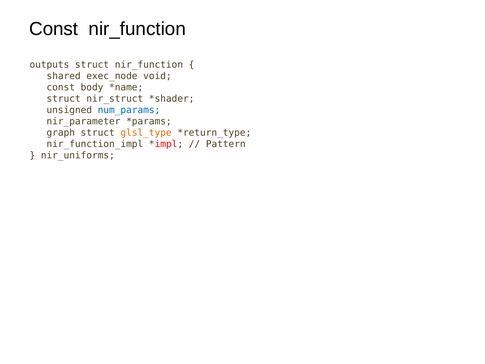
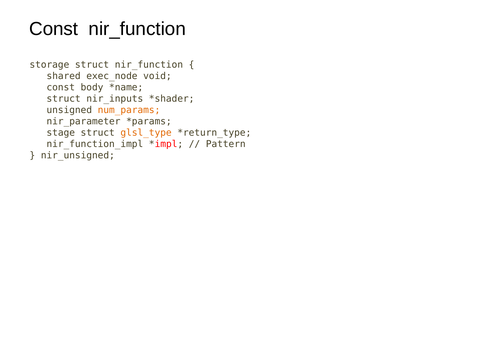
outputs: outputs -> storage
nir_struct: nir_struct -> nir_inputs
num_params colour: blue -> orange
graph: graph -> stage
nir_uniforms: nir_uniforms -> nir_unsigned
